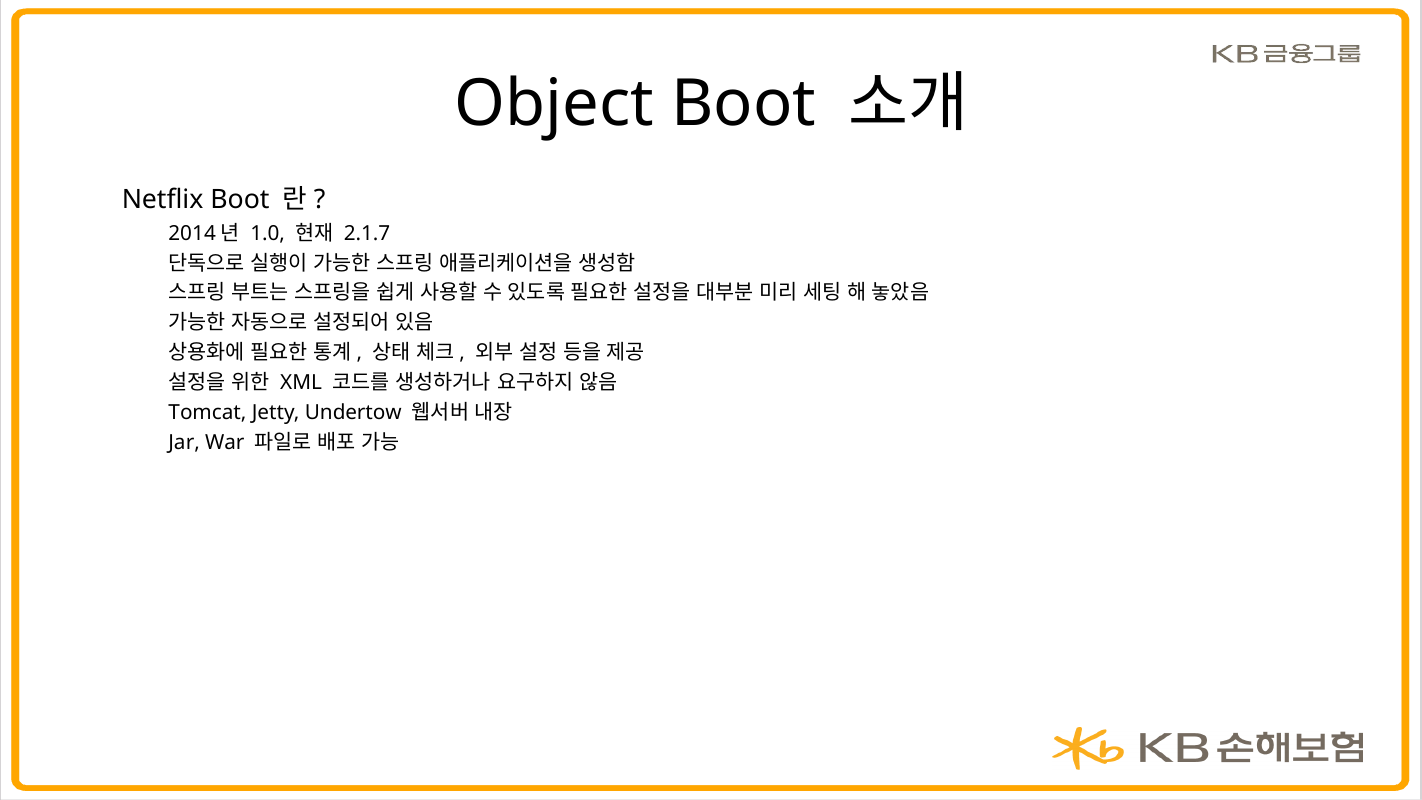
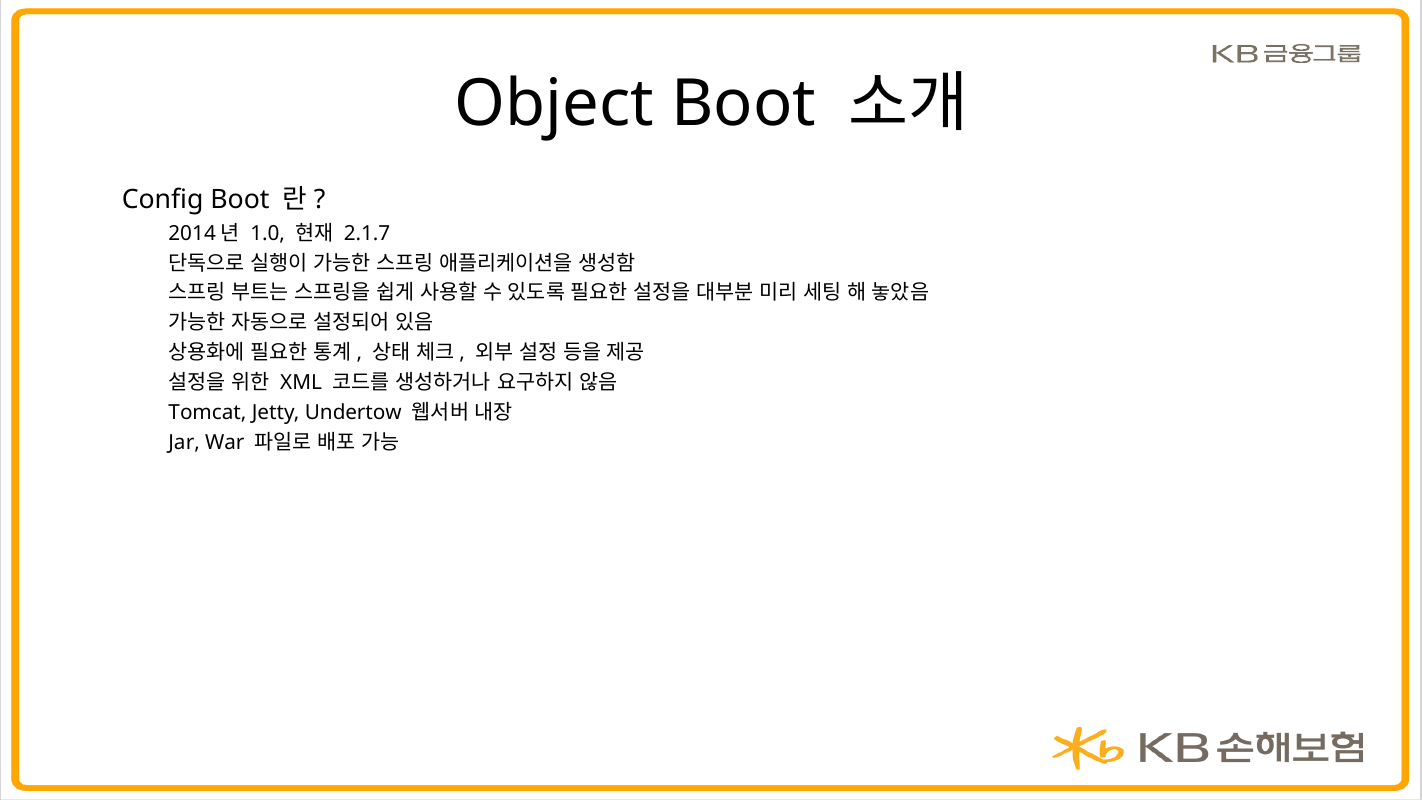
Netflix: Netflix -> Config
